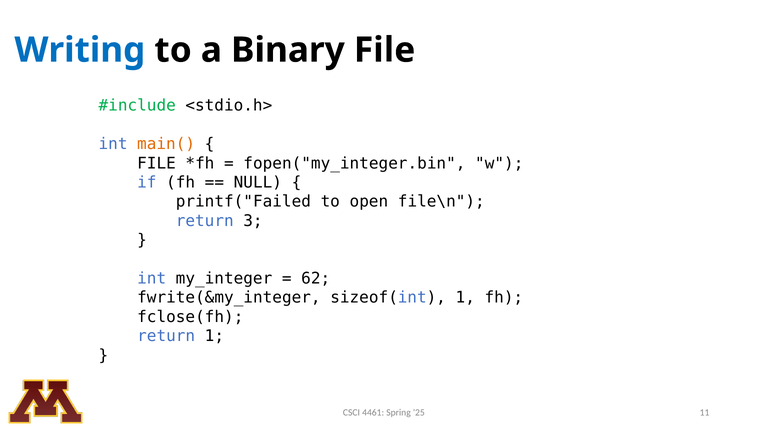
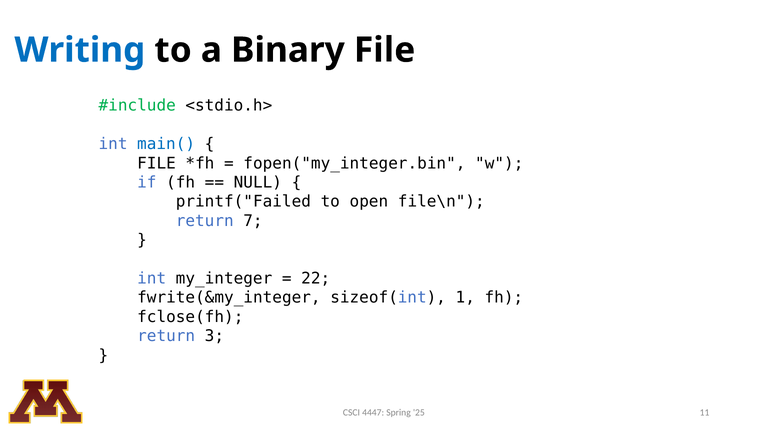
main( colour: orange -> blue
3: 3 -> 7
62: 62 -> 22
return 1: 1 -> 3
4461: 4461 -> 4447
